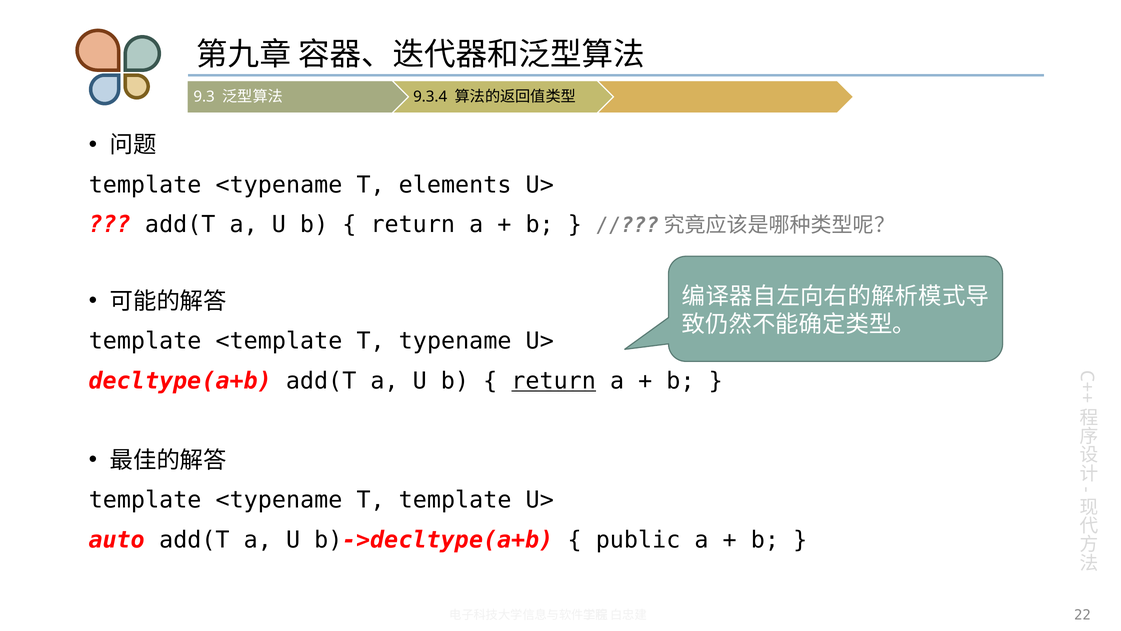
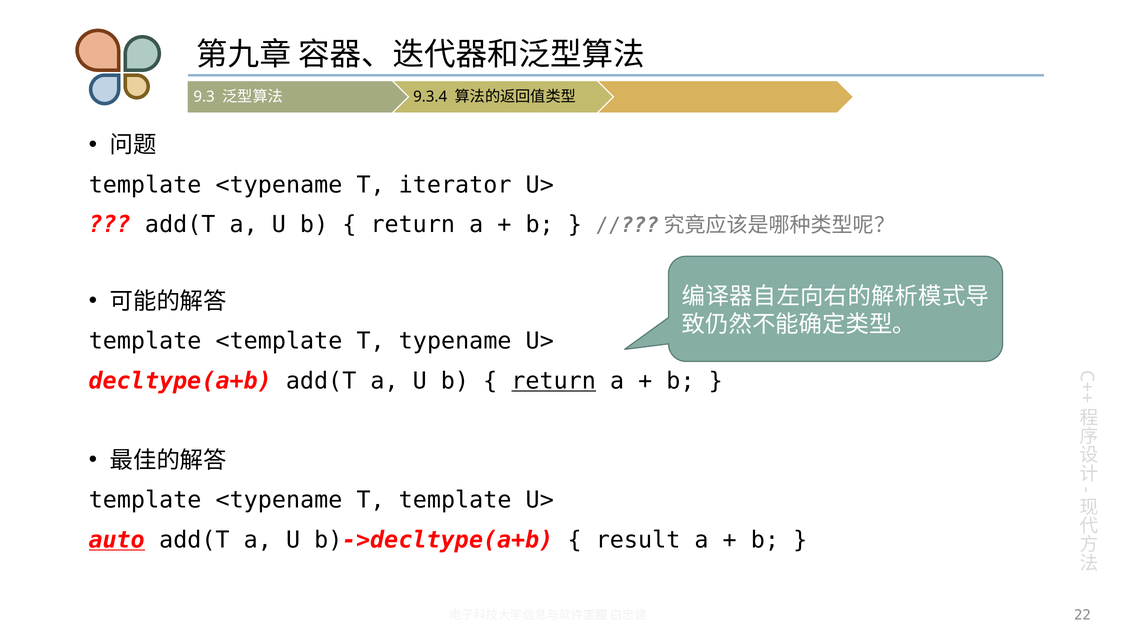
elements: elements -> iterator
auto underline: none -> present
public: public -> result
